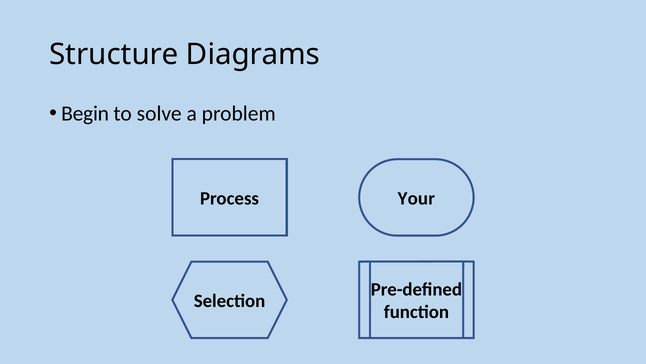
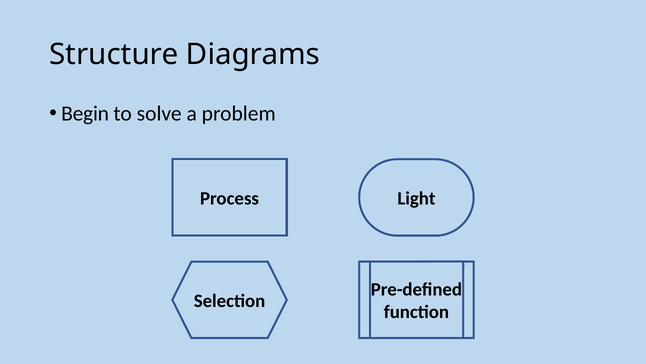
Your: Your -> Light
